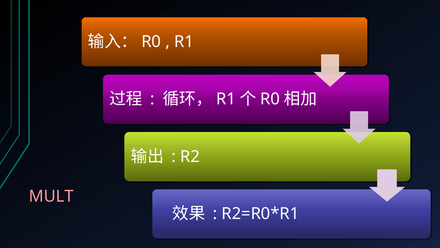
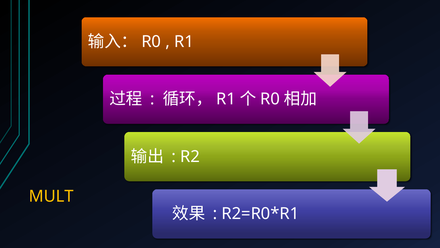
MULT colour: pink -> yellow
